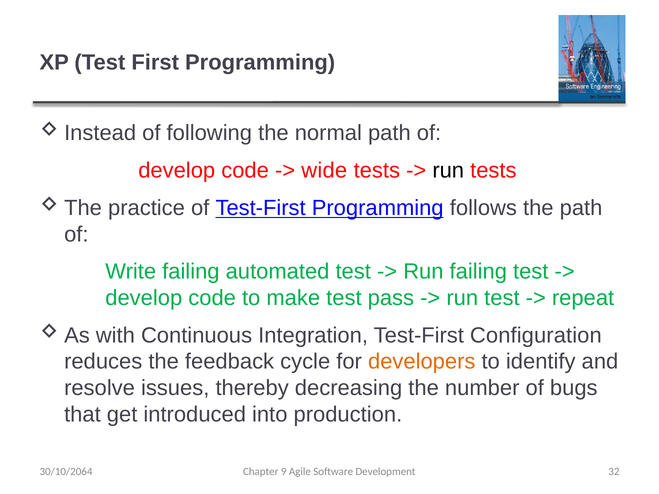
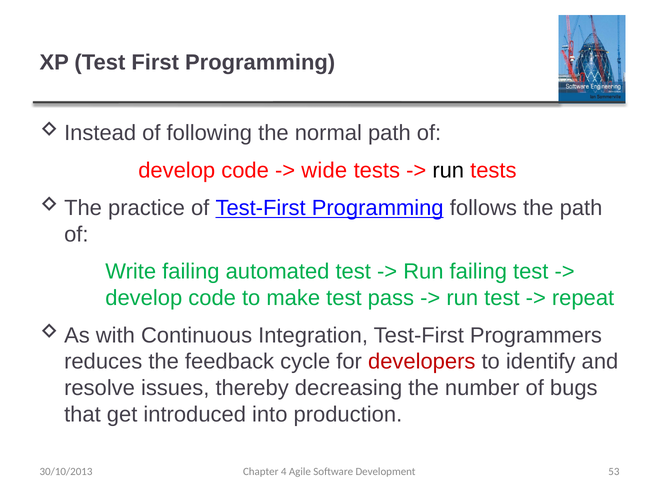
Configuration: Configuration -> Programmers
developers colour: orange -> red
30/10/2064: 30/10/2064 -> 30/10/2013
9: 9 -> 4
32: 32 -> 53
